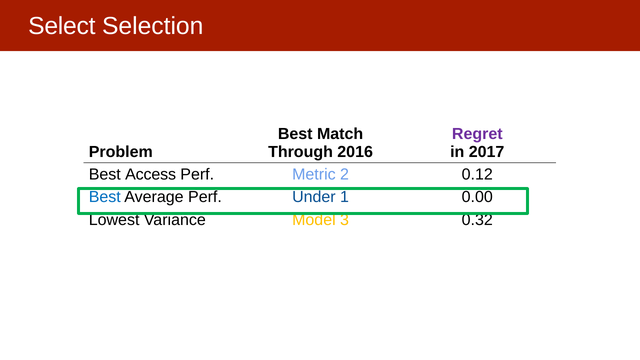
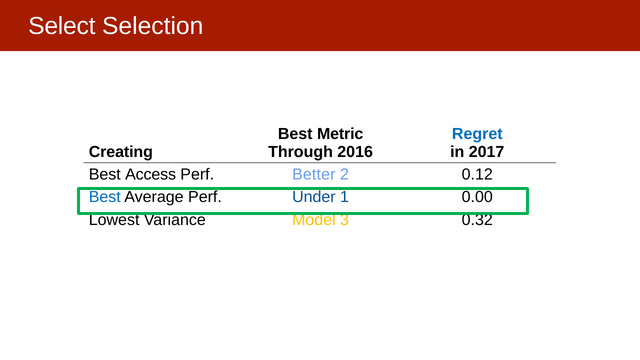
Match: Match -> Metric
Regret colour: purple -> blue
Problem: Problem -> Creating
Metric: Metric -> Better
